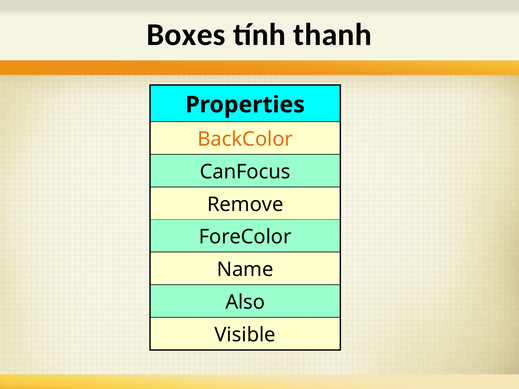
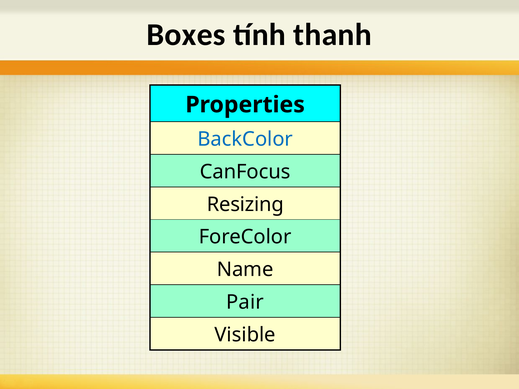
BackColor colour: orange -> blue
Remove: Remove -> Resizing
Also: Also -> Pair
